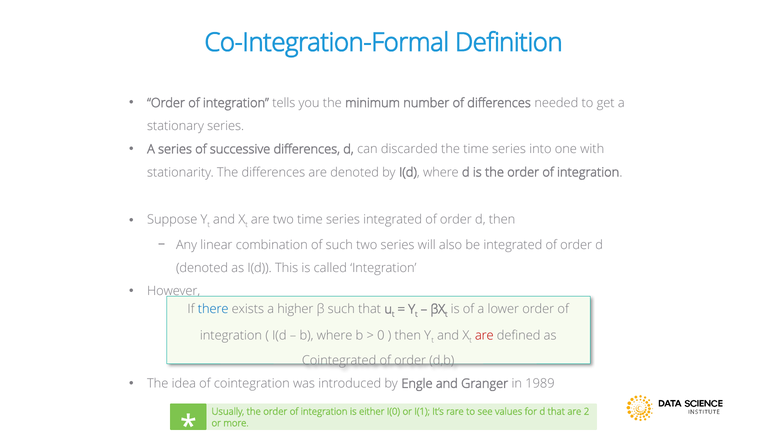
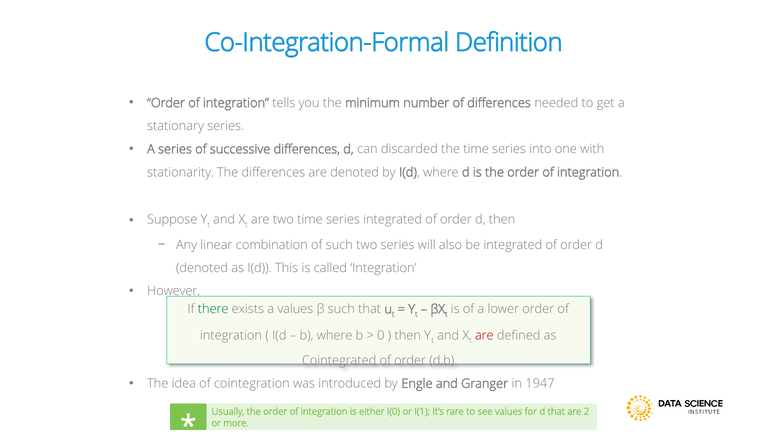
there colour: blue -> green
a higher: higher -> values
1989: 1989 -> 1947
